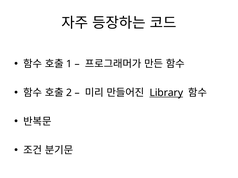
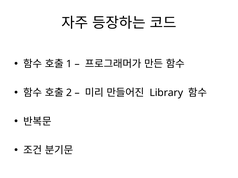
Library underline: present -> none
